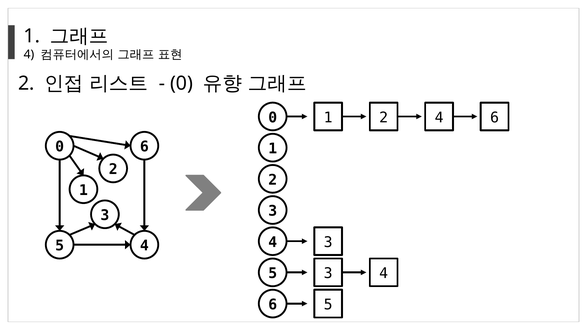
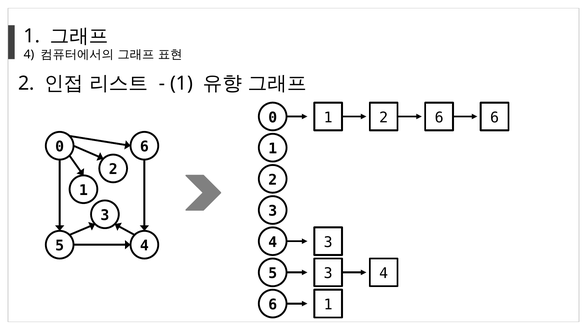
0 at (182, 83): 0 -> 1
4 at (439, 118): 4 -> 6
6 5: 5 -> 1
